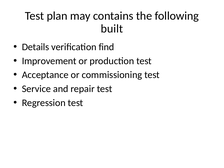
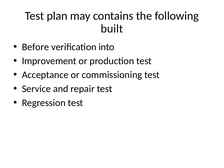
Details: Details -> Before
find: find -> into
